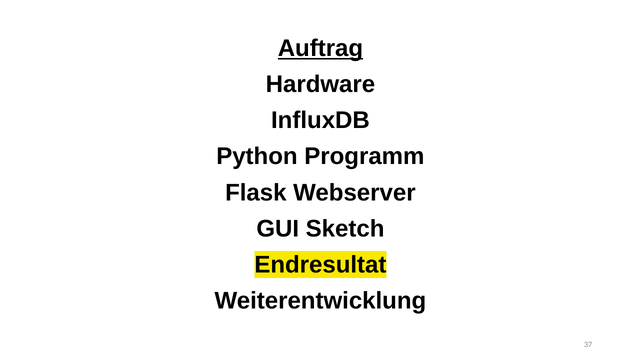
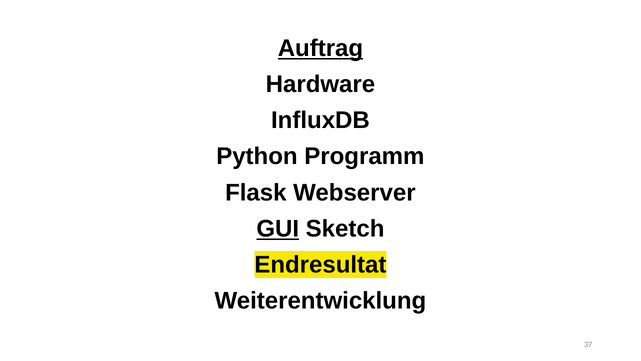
GUI underline: none -> present
